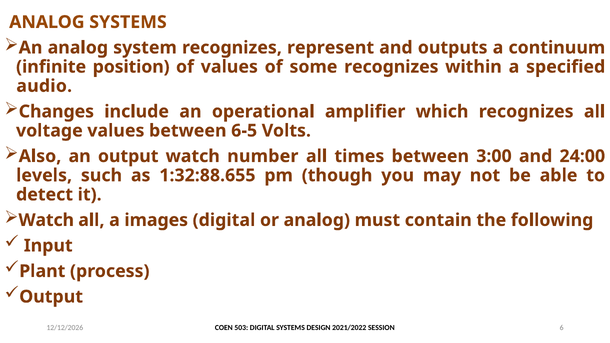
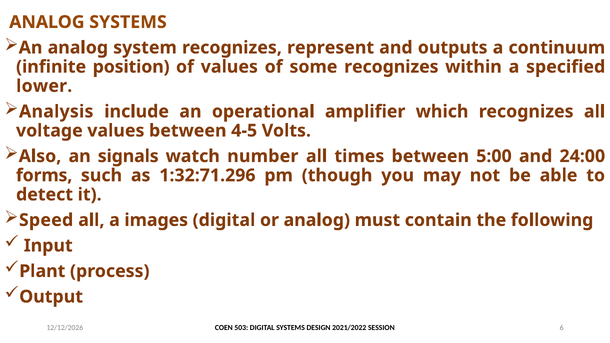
audio: audio -> lower
Changes: Changes -> Analysis
6-5: 6-5 -> 4-5
an output: output -> signals
3:00: 3:00 -> 5:00
levels: levels -> forms
1:32:88.655: 1:32:88.655 -> 1:32:71.296
Watch at (46, 220): Watch -> Speed
